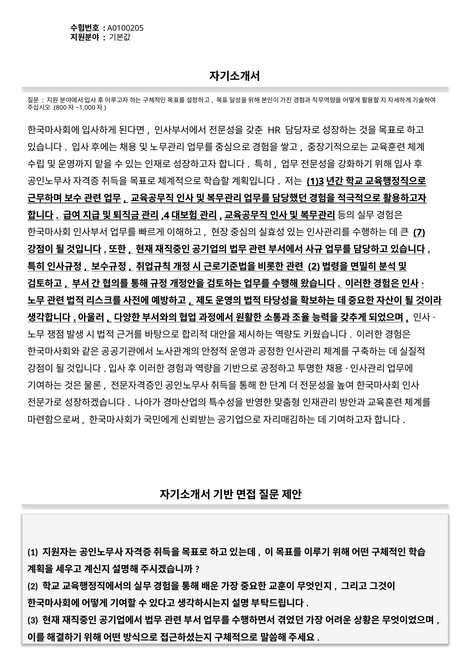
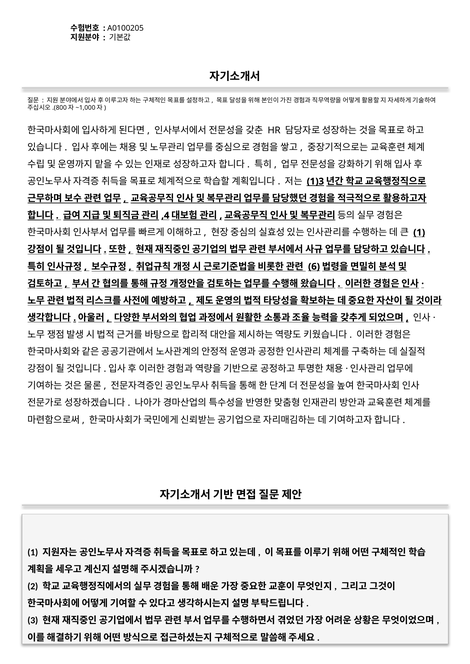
7 at (419, 233): 7 -> 1
2 at (314, 267): 2 -> 6
